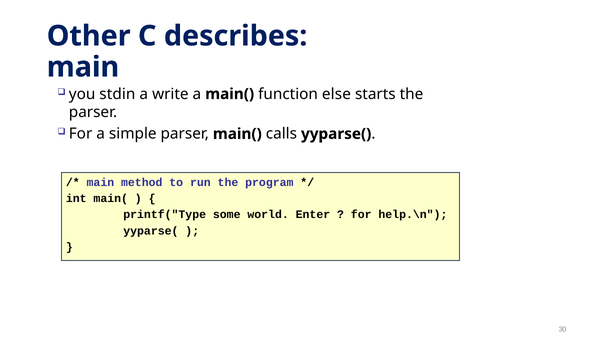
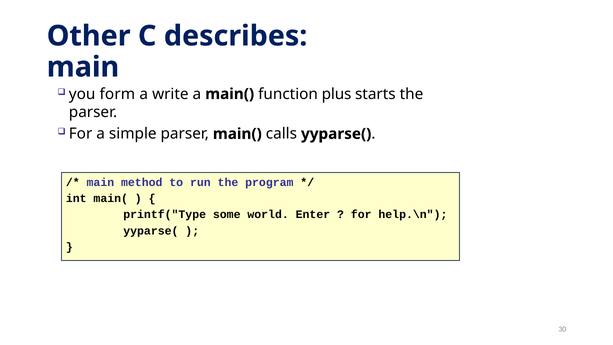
stdin: stdin -> form
else: else -> plus
